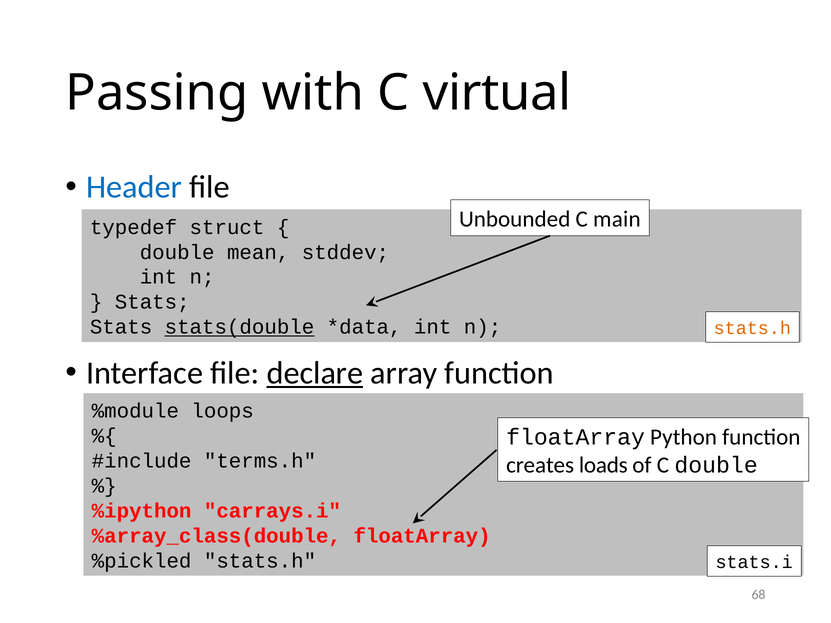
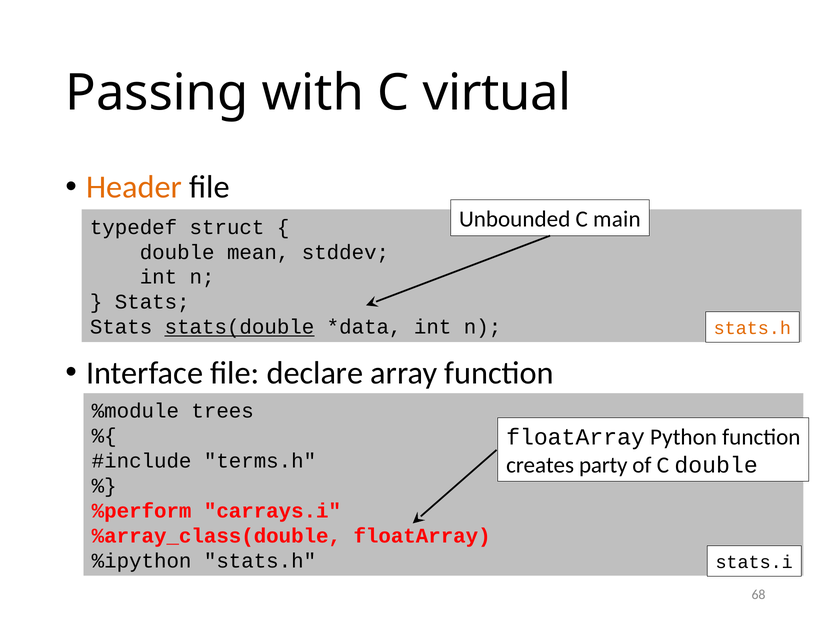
Header colour: blue -> orange
declare underline: present -> none
loops: loops -> trees
loads: loads -> party
%ipython: %ipython -> %perform
%pickled: %pickled -> %ipython
